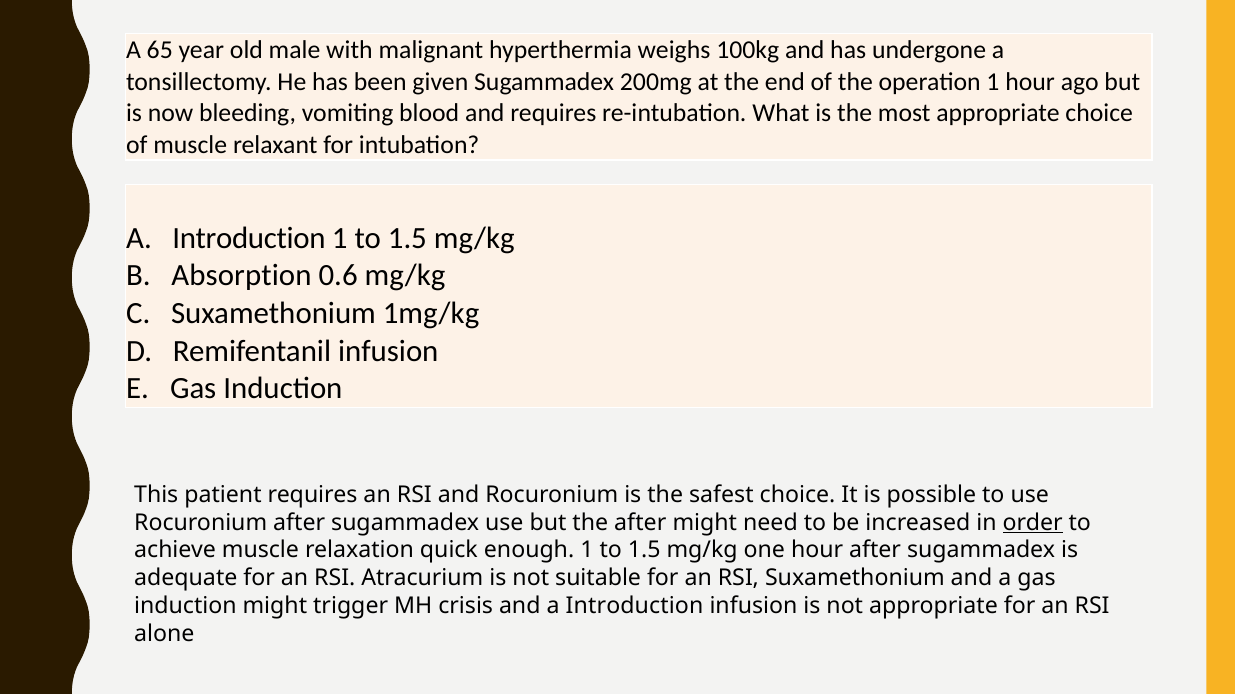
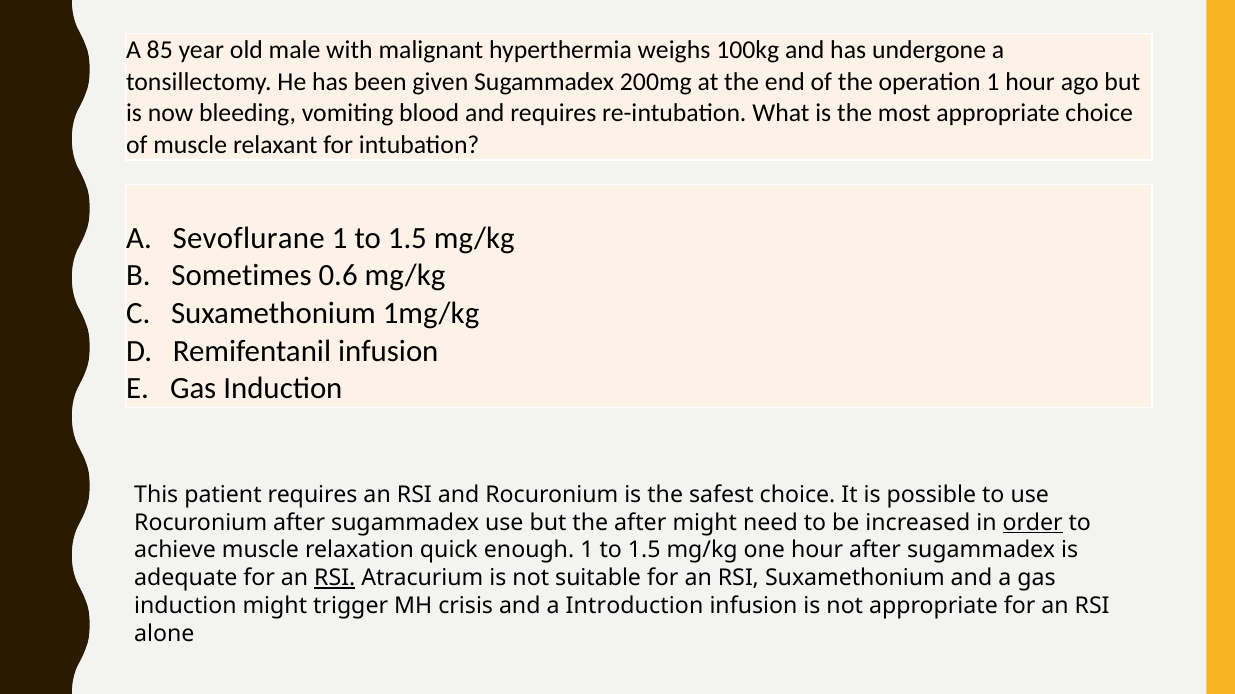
65: 65 -> 85
Introduction at (249, 238): Introduction -> Sevoflurane
Absorption: Absorption -> Sometimes
RSI at (335, 579) underline: none -> present
